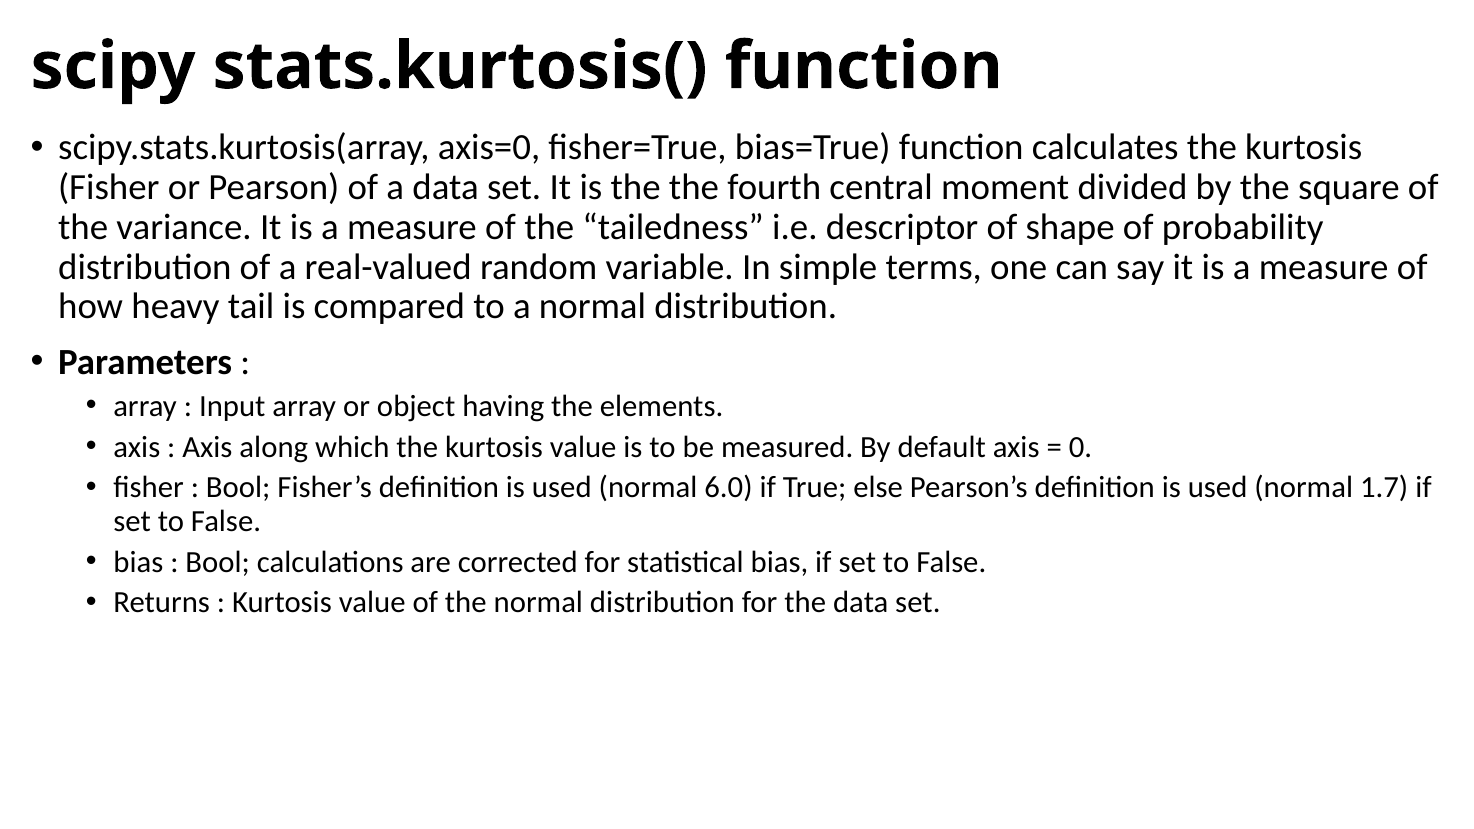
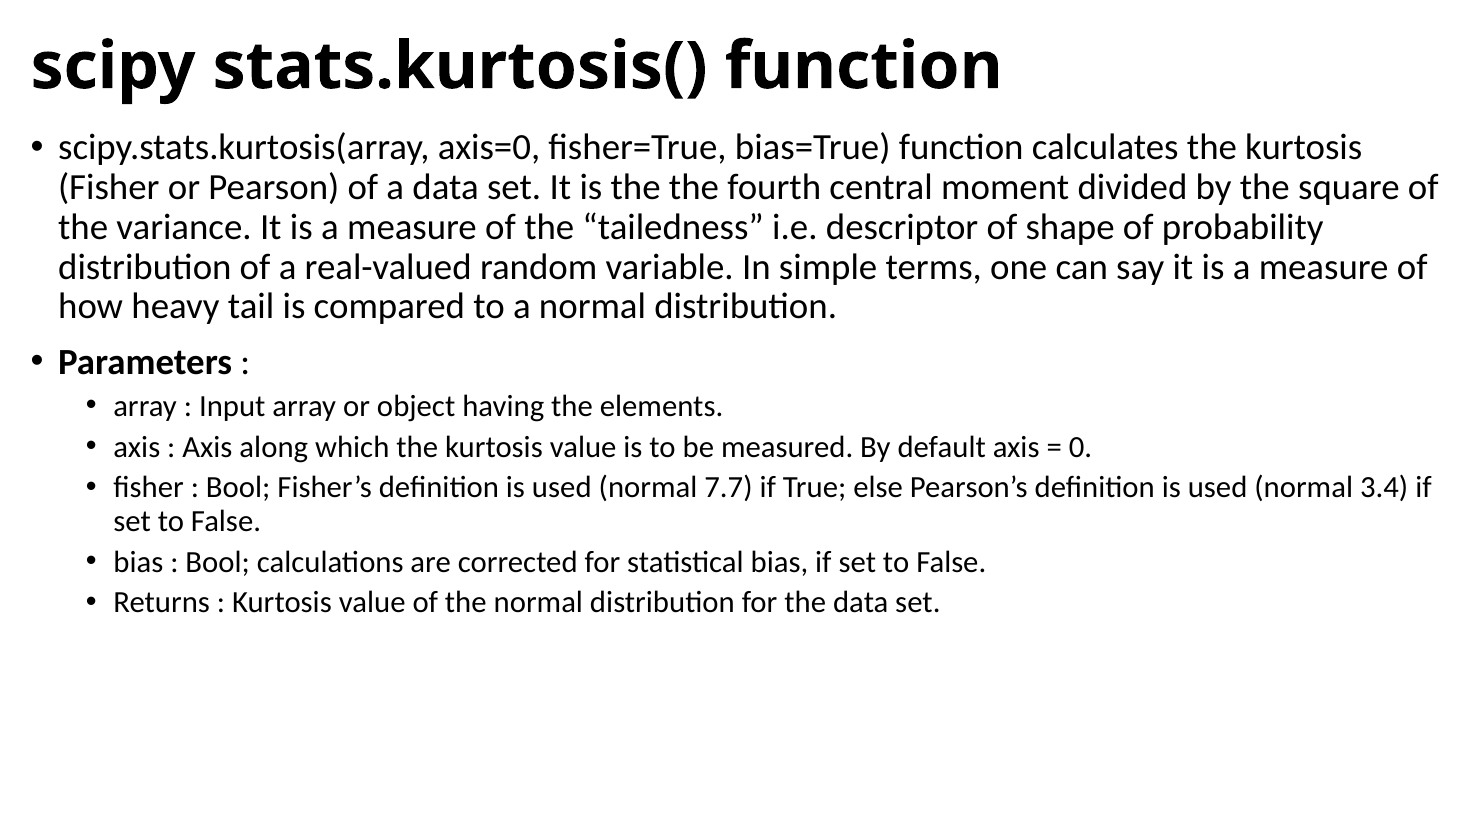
6.0: 6.0 -> 7.7
1.7: 1.7 -> 3.4
